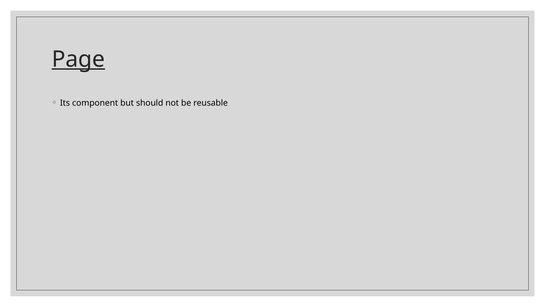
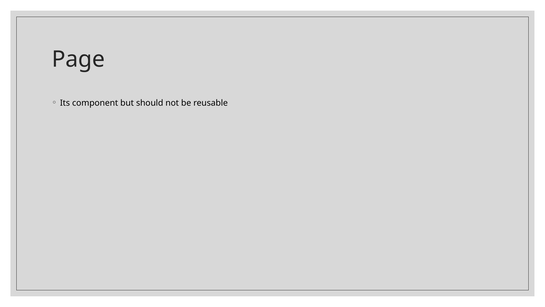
Page underline: present -> none
